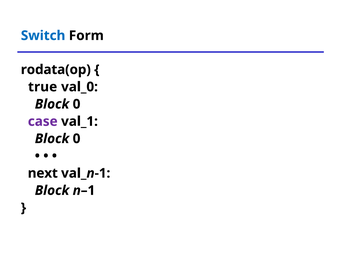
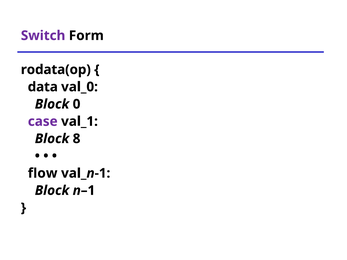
Switch colour: blue -> purple
true: true -> data
0 at (77, 139): 0 -> 8
next: next -> flow
